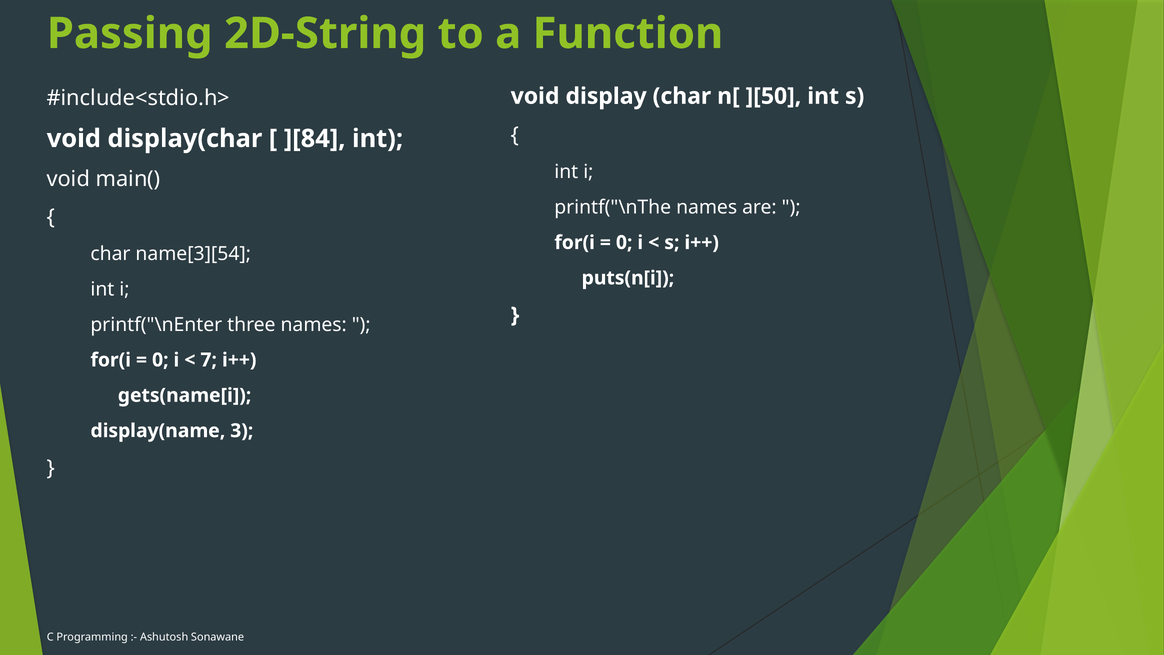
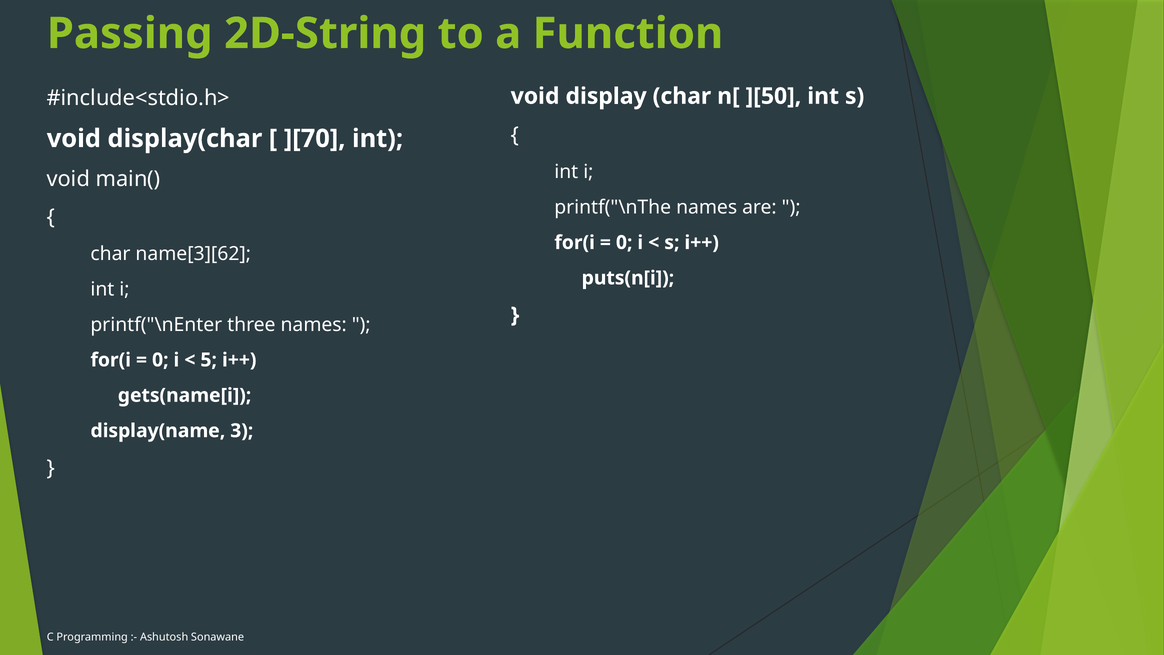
][84: ][84 -> ][70
name[3][54: name[3][54 -> name[3][62
7: 7 -> 5
